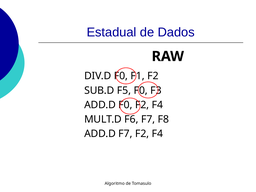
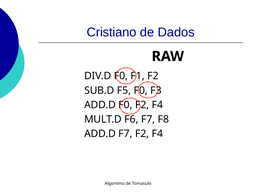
Estadual: Estadual -> Cristiano
